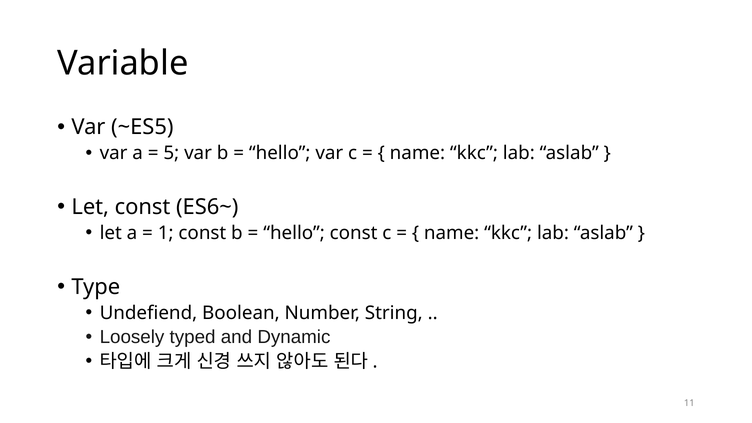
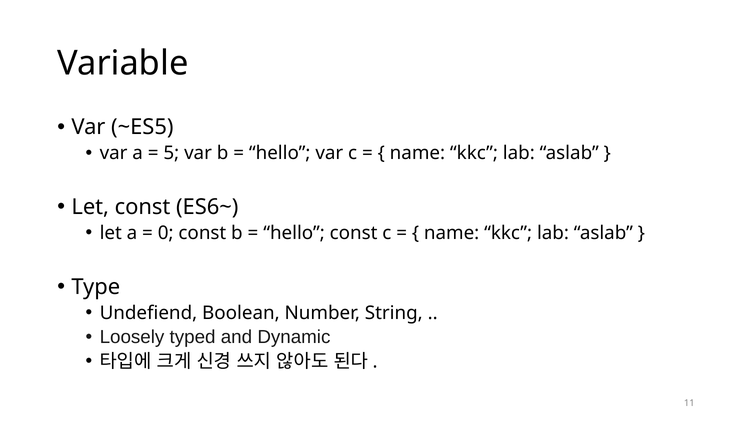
1: 1 -> 0
